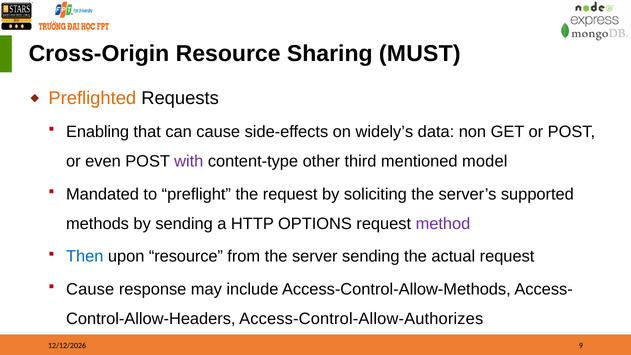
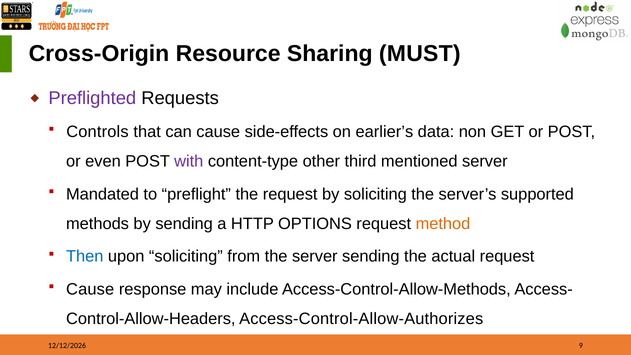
Preflighted colour: orange -> purple
Enabling: Enabling -> Controls
widely’s: widely’s -> earlier’s
mentioned model: model -> server
method colour: purple -> orange
upon resource: resource -> soliciting
